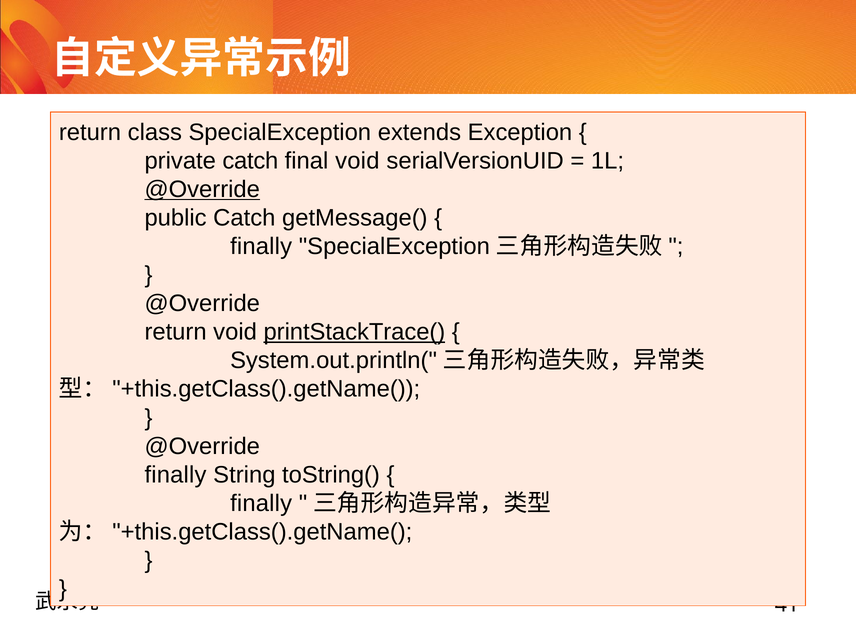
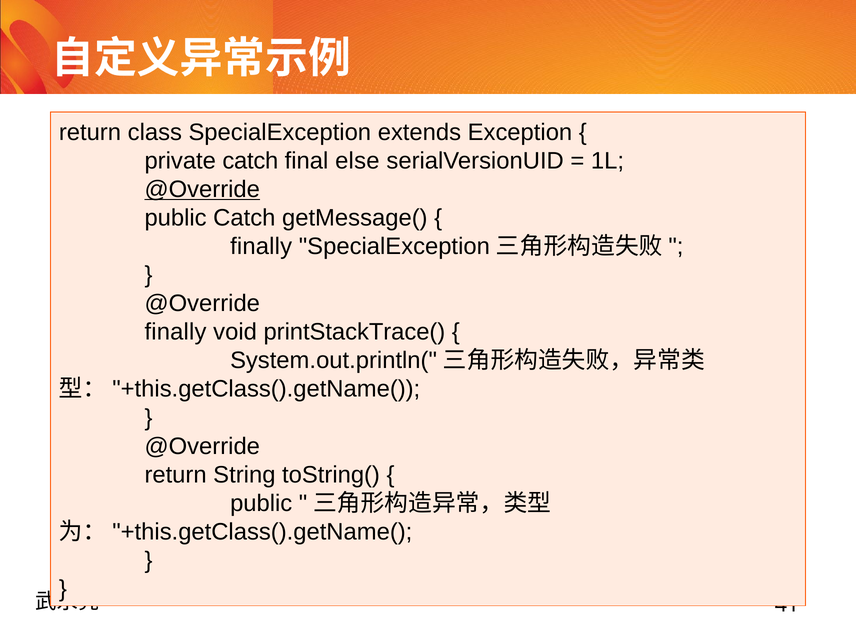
final void: void -> else
return at (176, 332): return -> finally
printStackTrace( underline: present -> none
finally at (175, 475): finally -> return
finally at (261, 503): finally -> public
